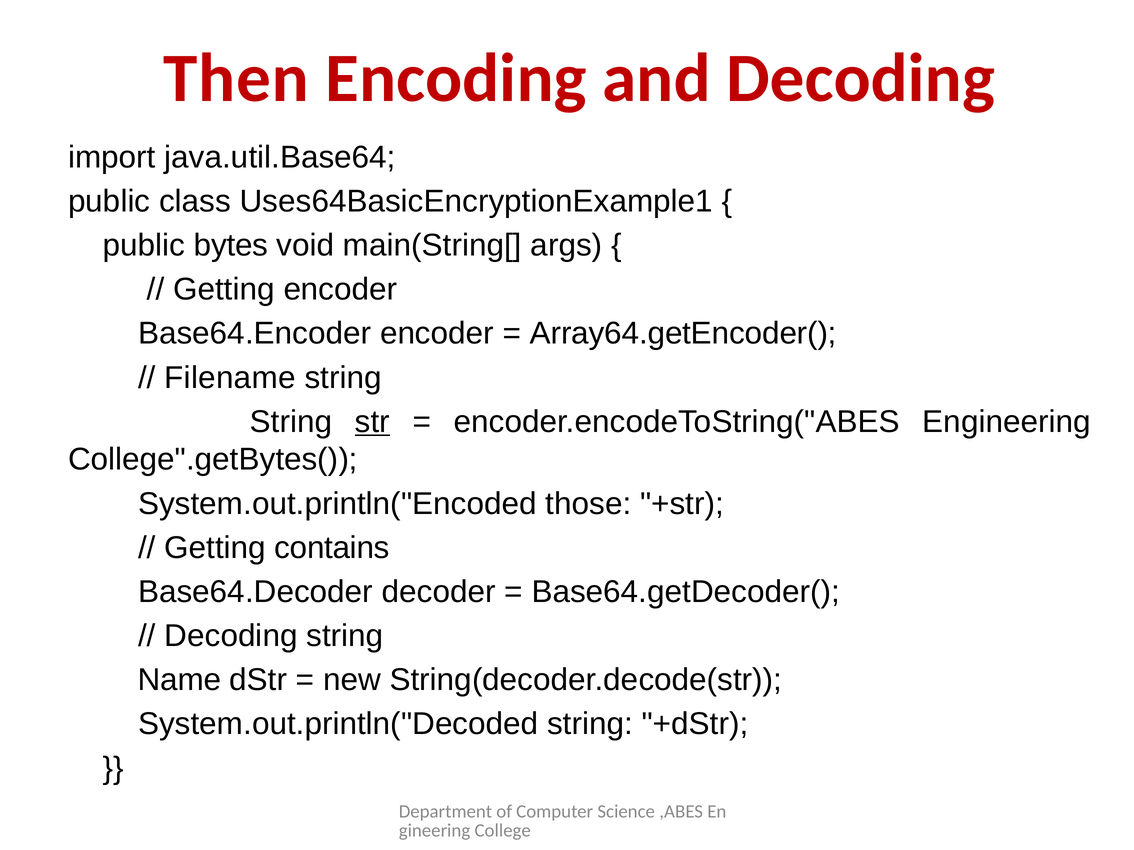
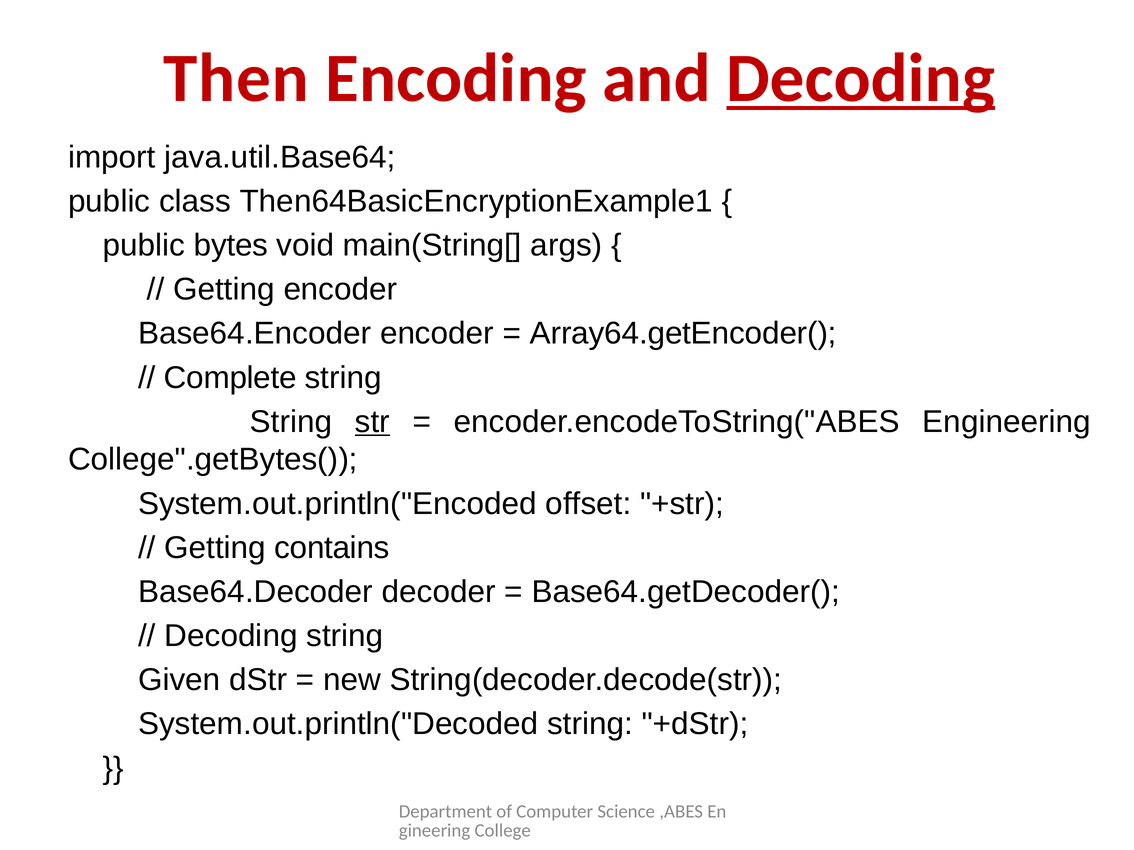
Decoding at (861, 78) underline: none -> present
Uses64BasicEncryptionExample1: Uses64BasicEncryptionExample1 -> Then64BasicEncryptionExample1
Filename: Filename -> Complete
those: those -> offset
Name: Name -> Given
